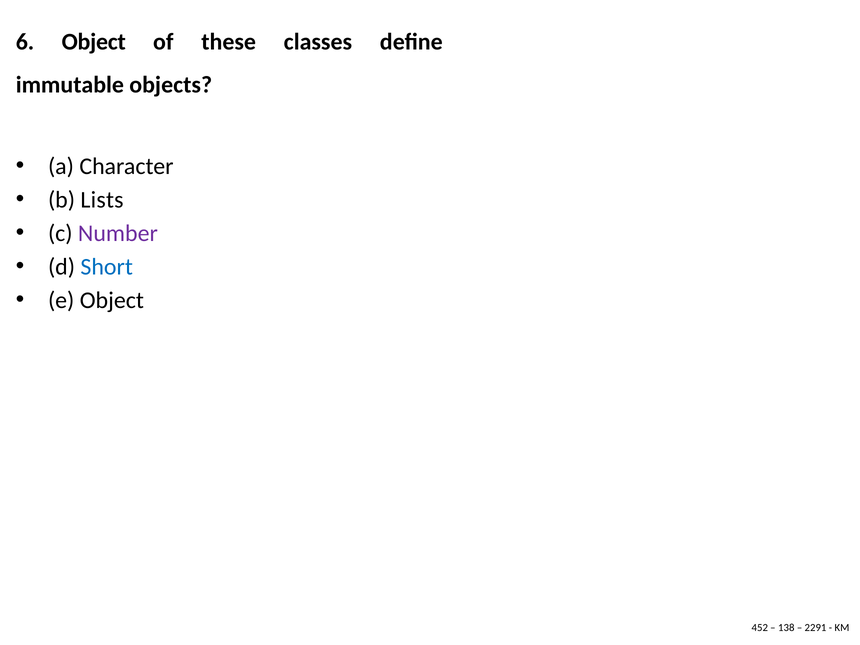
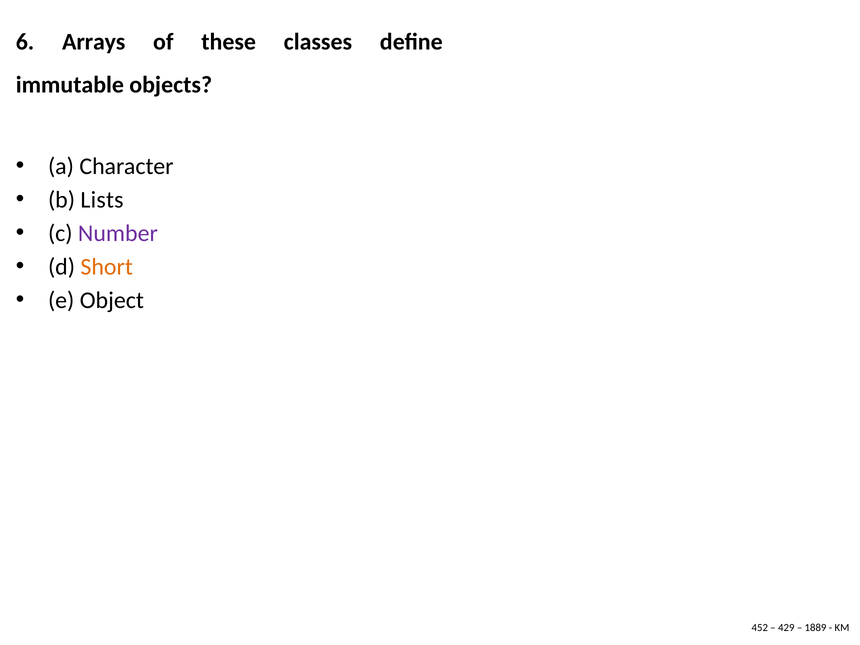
6 Object: Object -> Arrays
Short colour: blue -> orange
138: 138 -> 429
2291: 2291 -> 1889
